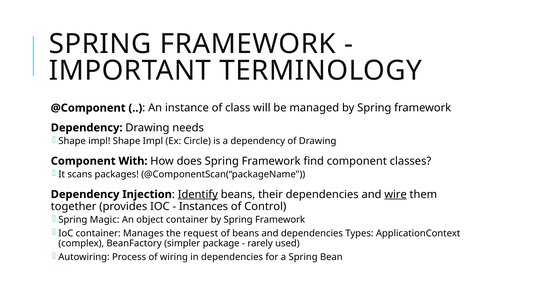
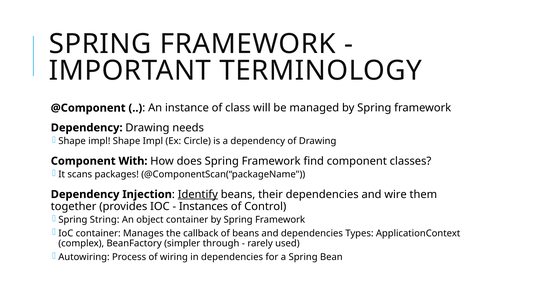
wire underline: present -> none
Magic: Magic -> String
request: request -> callback
package: package -> through
